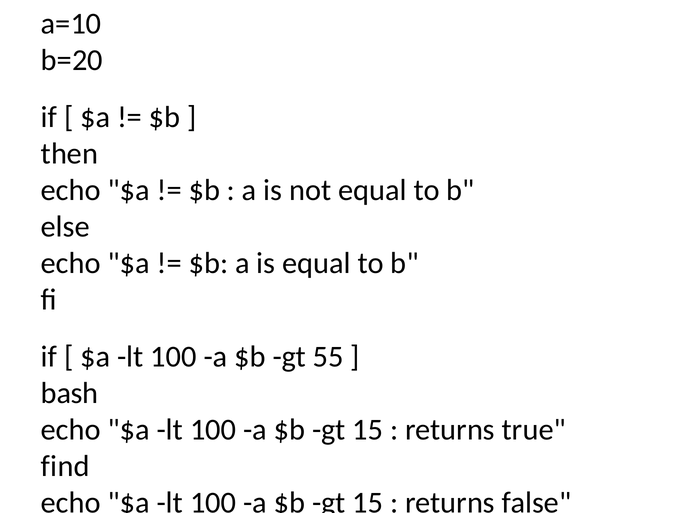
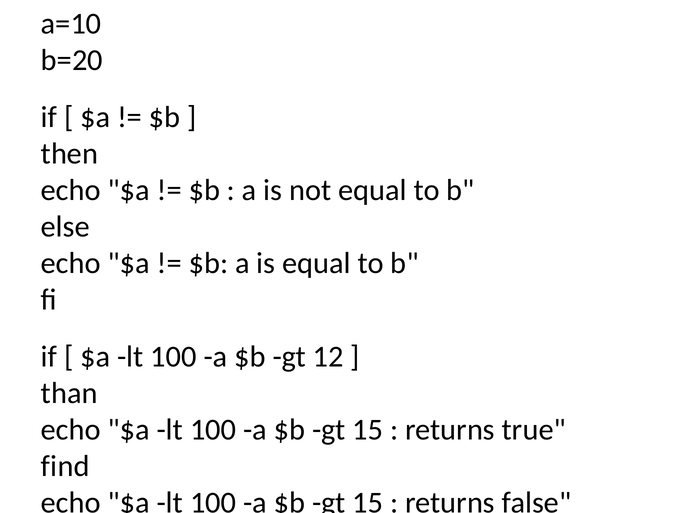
55: 55 -> 12
bash: bash -> than
